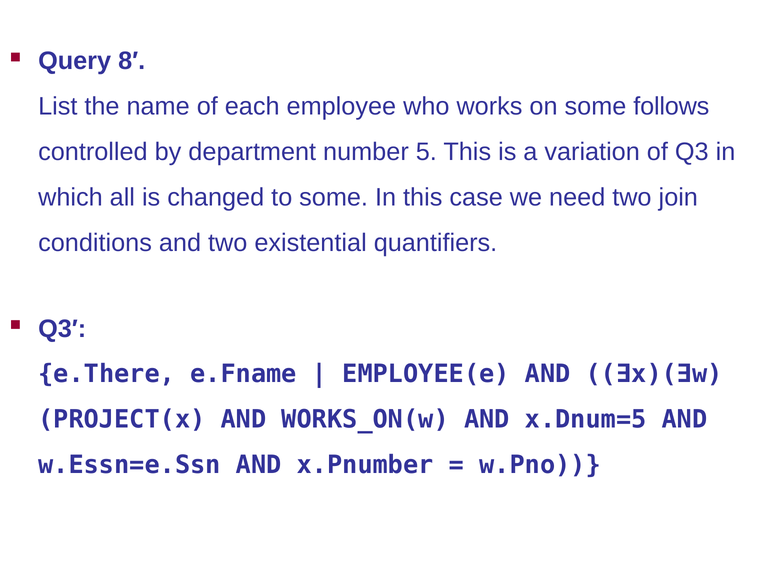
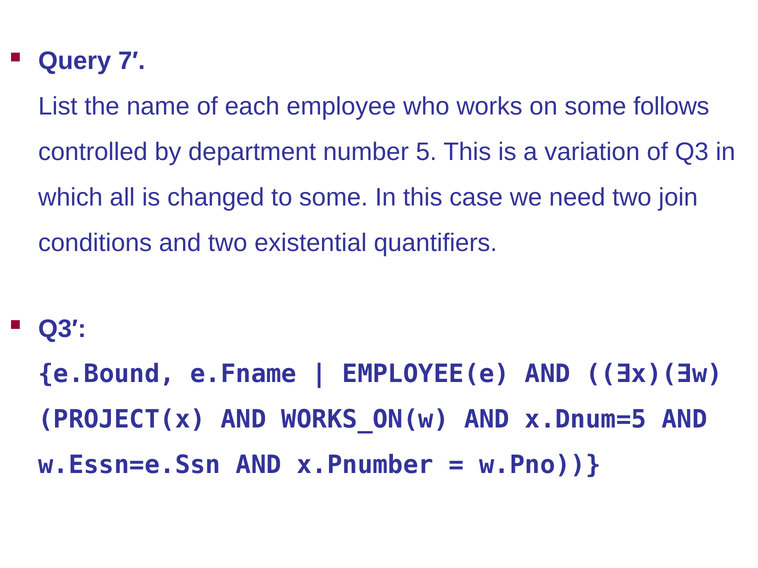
8′: 8′ -> 7′
e.There: e.There -> e.Bound
